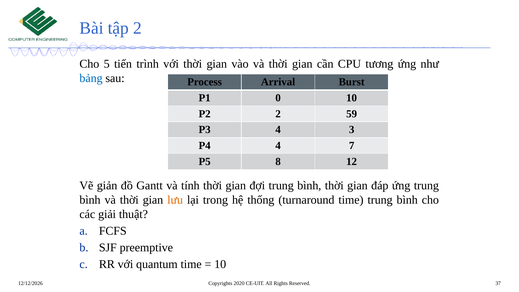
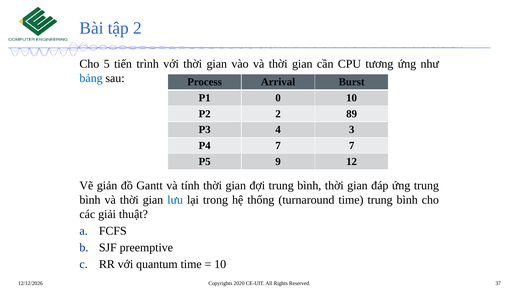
59: 59 -> 89
P4 4: 4 -> 7
8: 8 -> 9
lưu colour: orange -> blue
